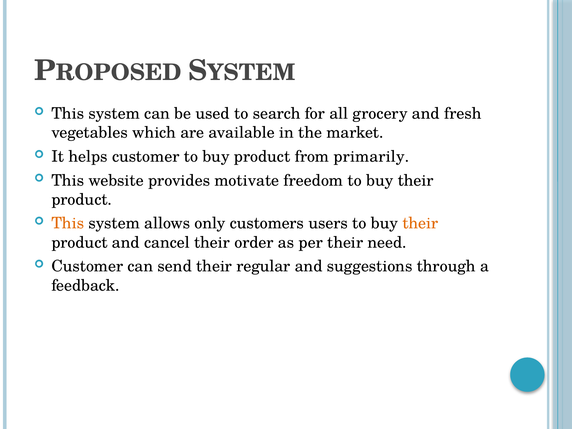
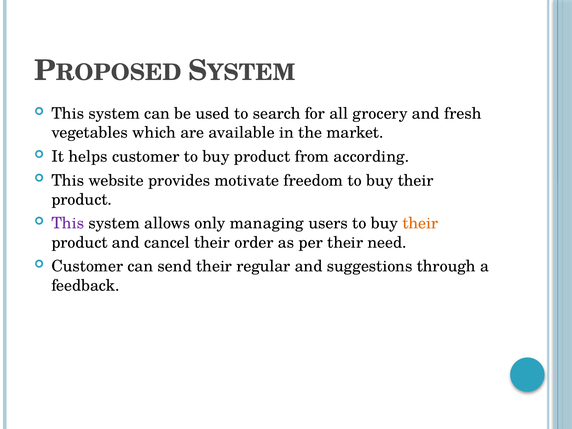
primarily: primarily -> according
This at (68, 223) colour: orange -> purple
customers: customers -> managing
